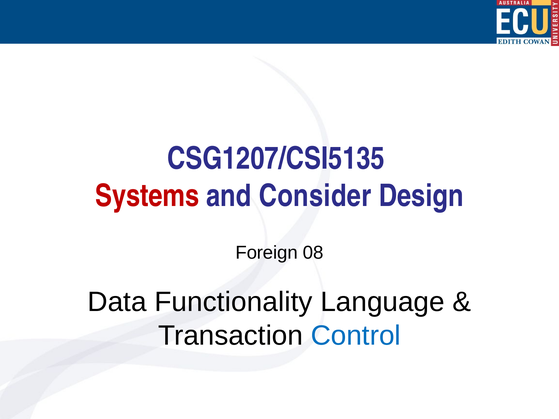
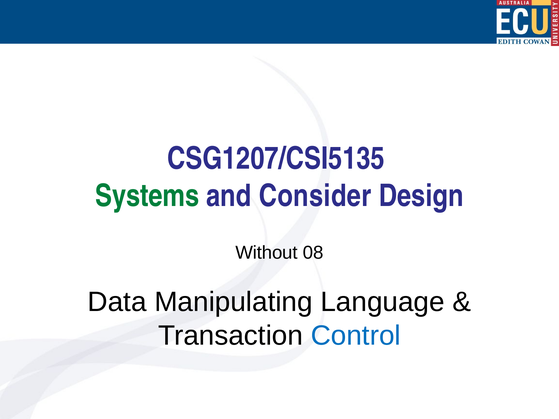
Systems colour: red -> green
Foreign: Foreign -> Without
Functionality: Functionality -> Manipulating
